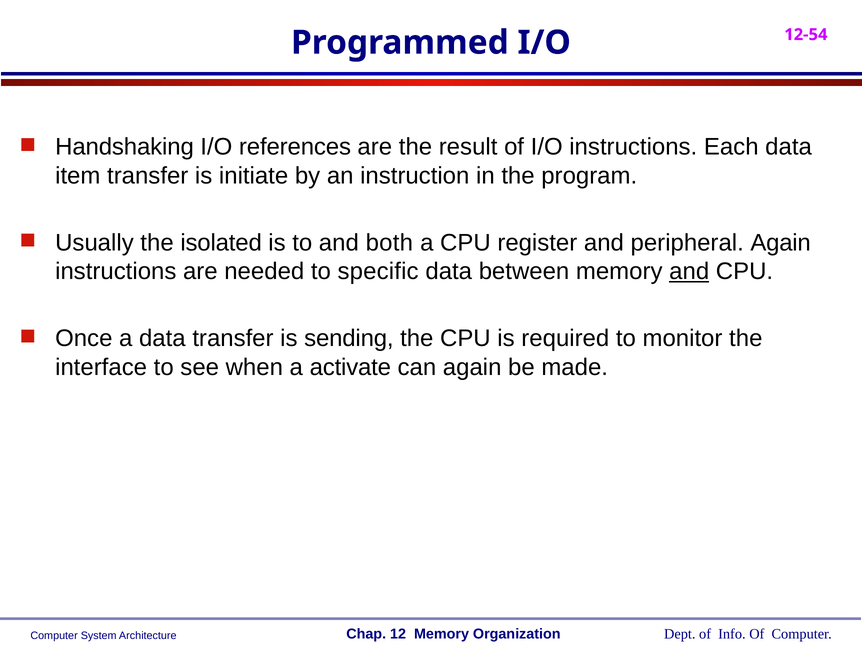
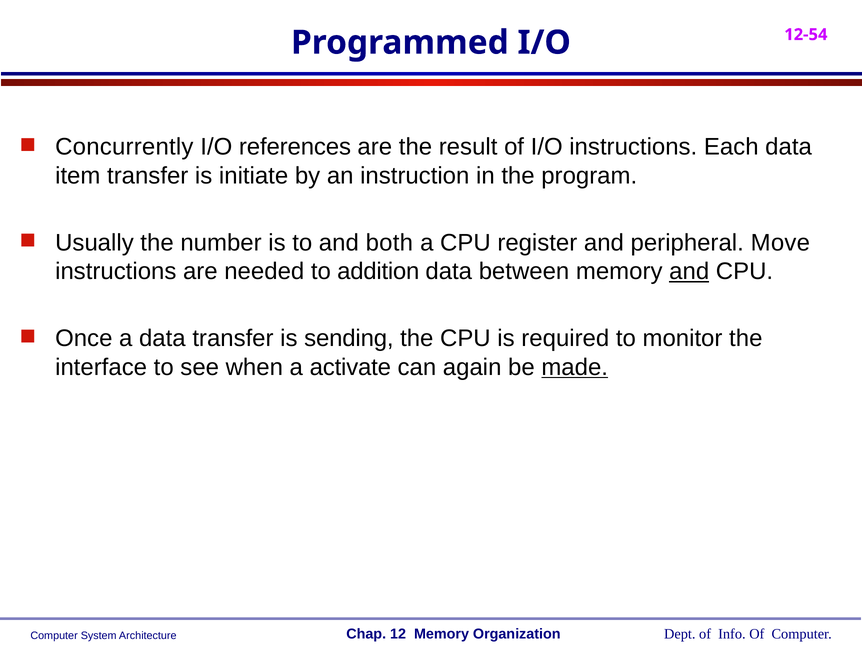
Handshaking: Handshaking -> Concurrently
isolated: isolated -> number
peripheral Again: Again -> Move
specific: specific -> addition
made underline: none -> present
